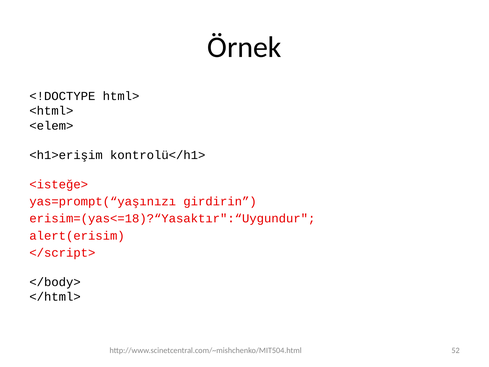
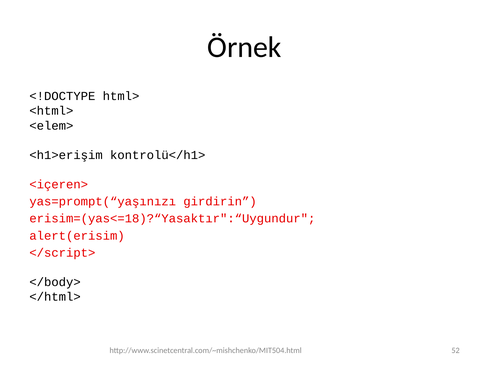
<isteğe>: <isteğe> -> <içeren>
